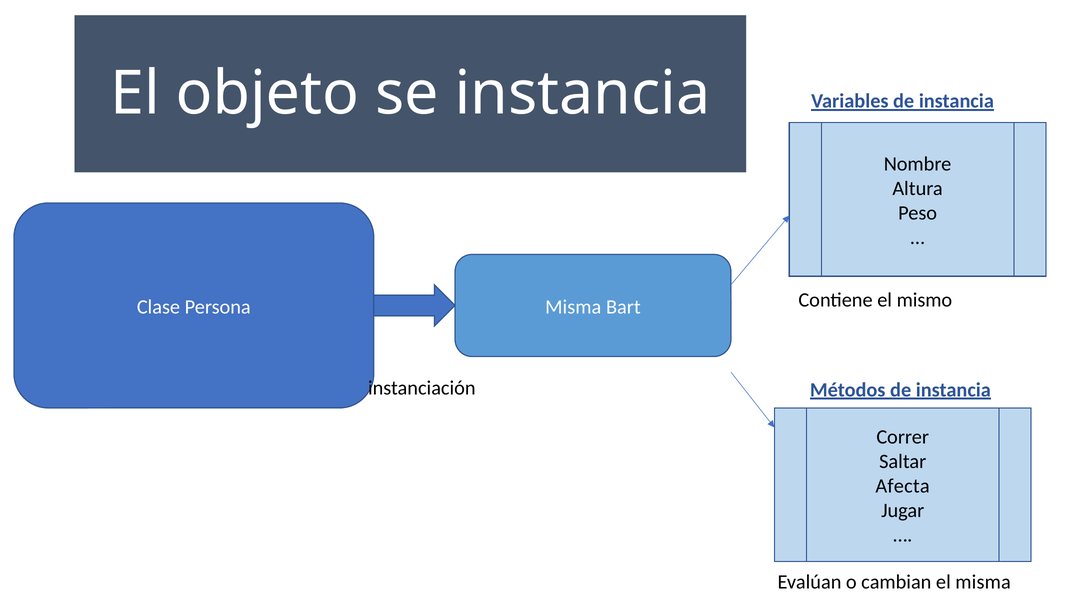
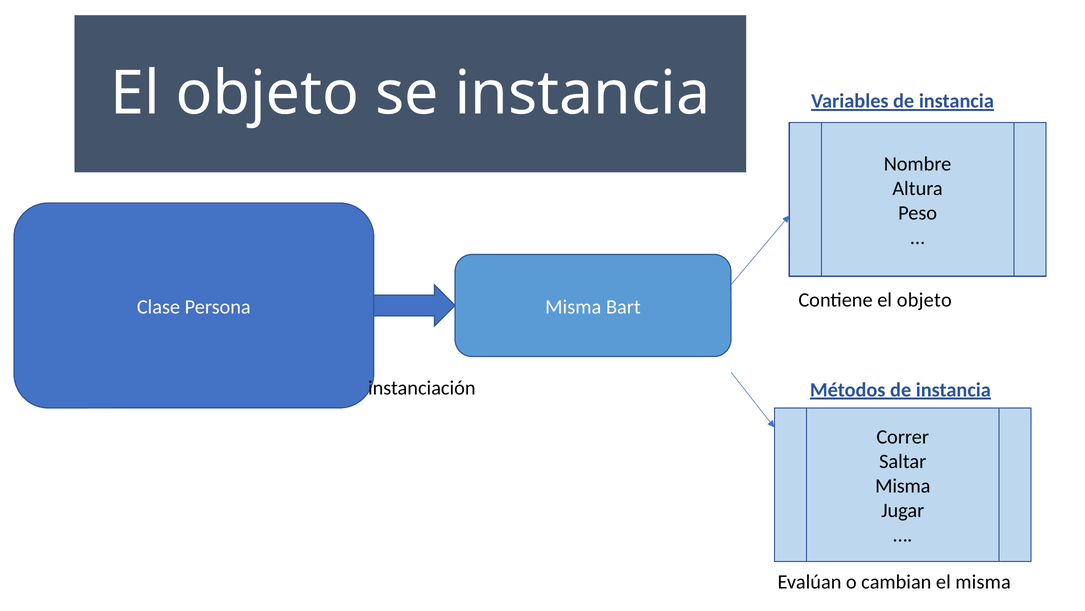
Contiene el mismo: mismo -> objeto
Afecta at (903, 486): Afecta -> Misma
